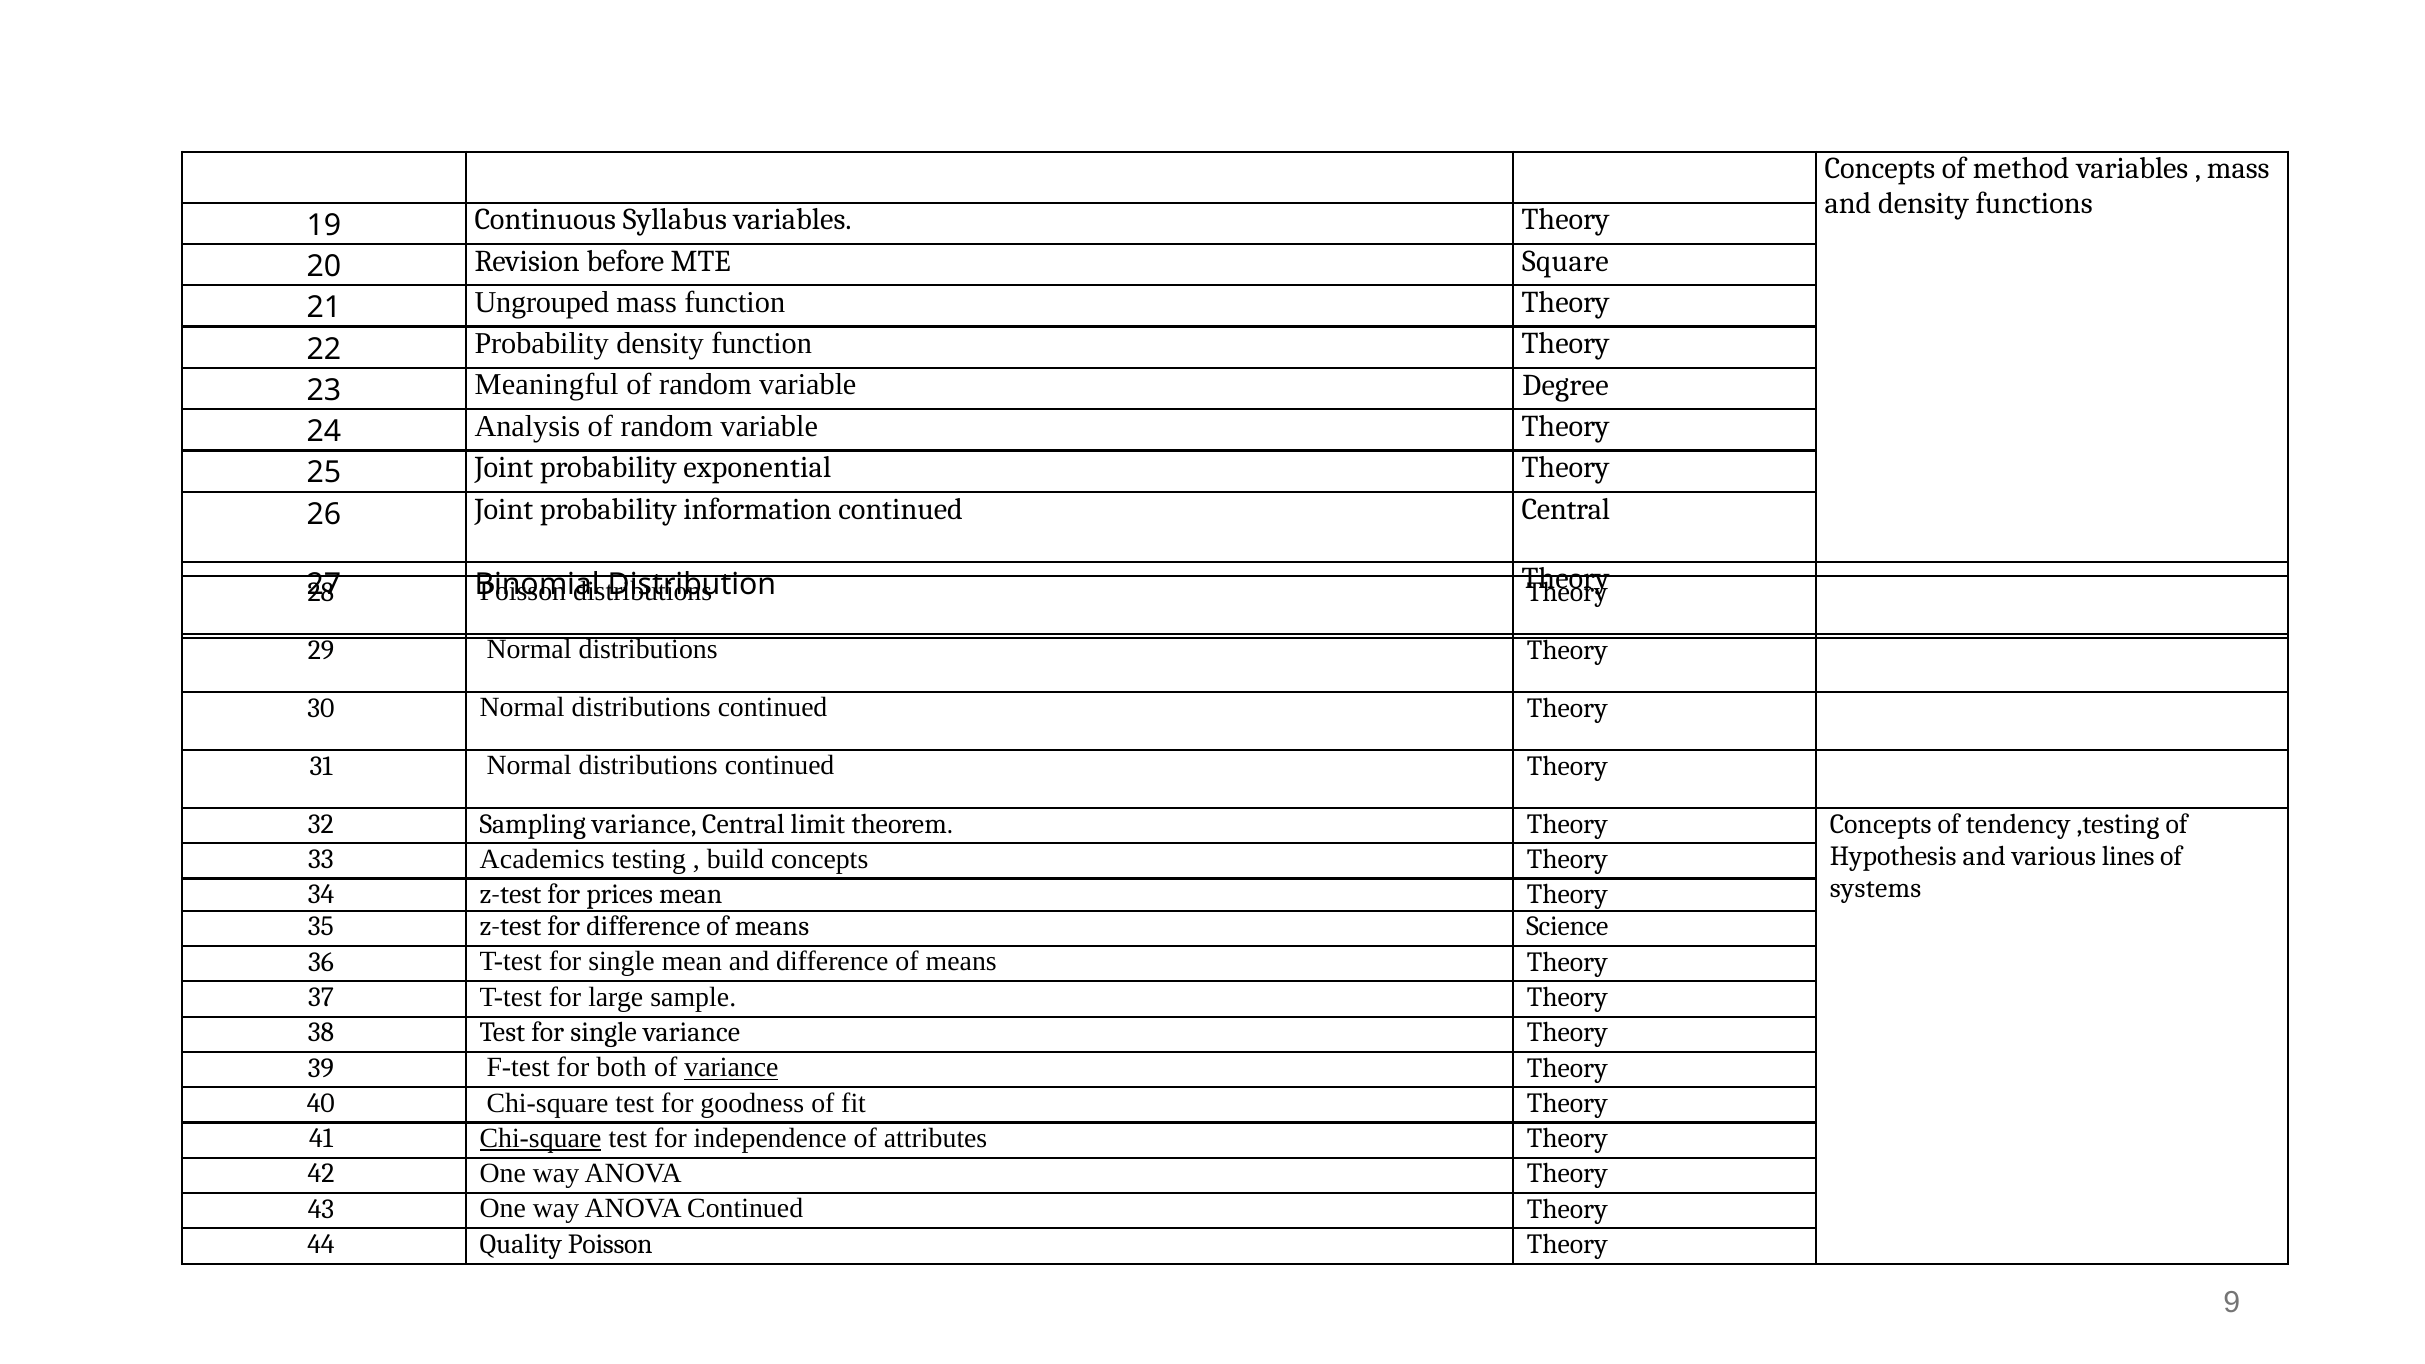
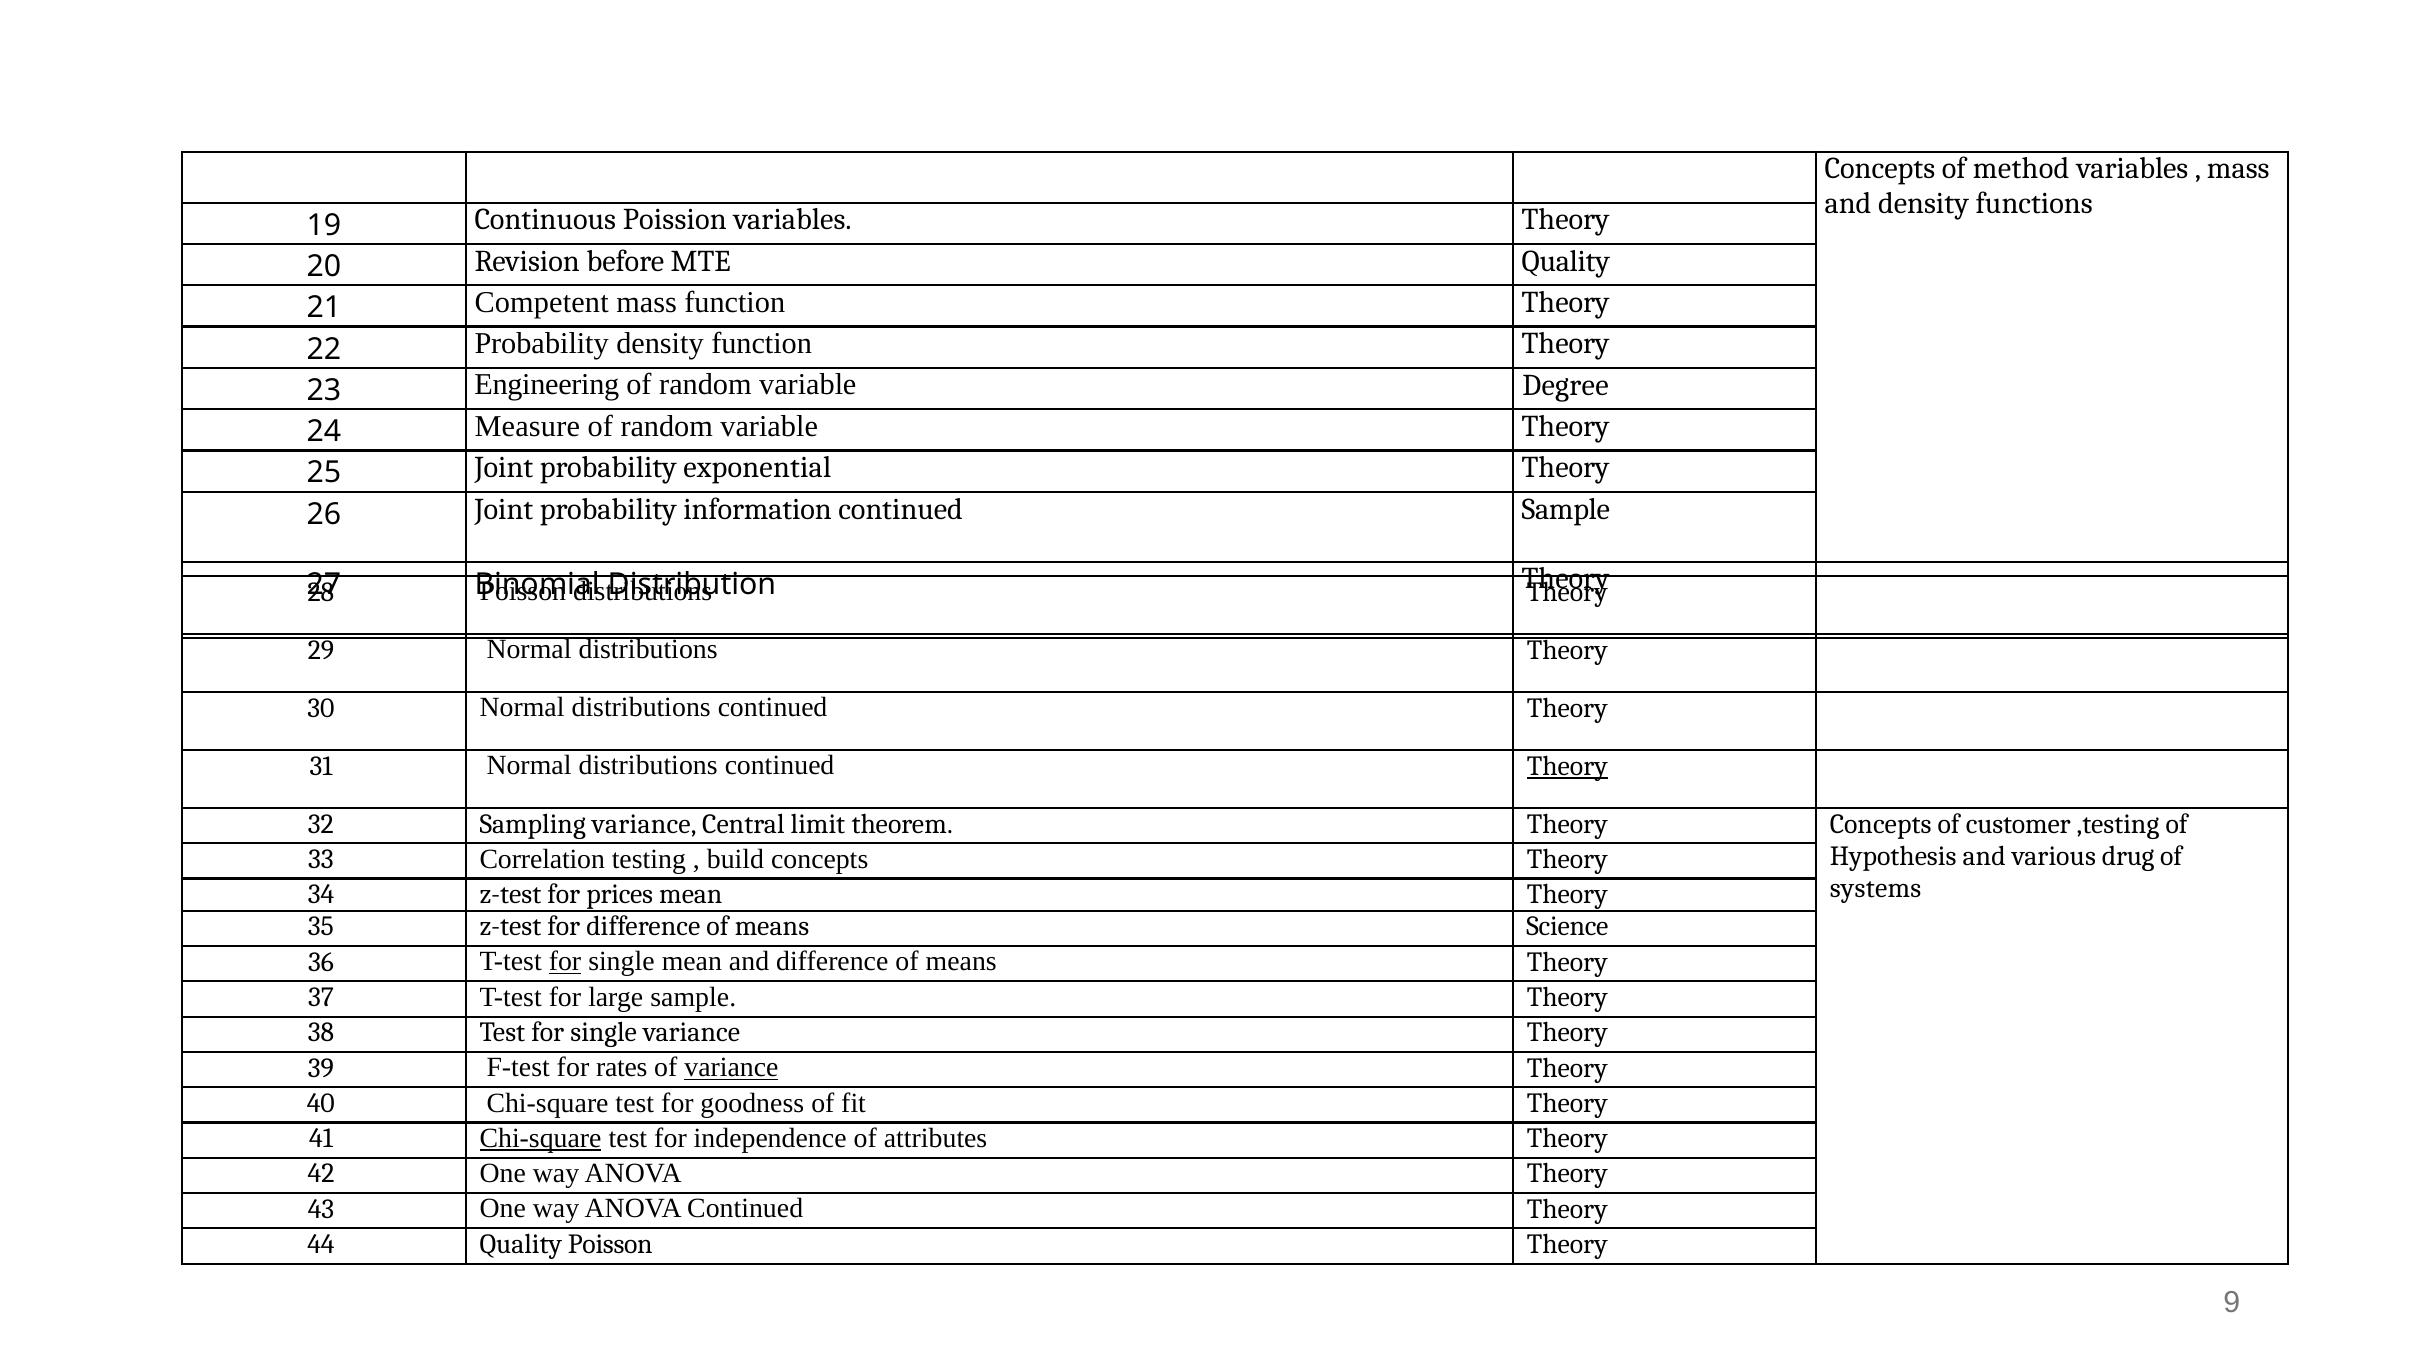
Syllabus: Syllabus -> Poission
MTE Square: Square -> Quality
Ungrouped: Ungrouped -> Competent
Meaningful: Meaningful -> Engineering
Analysis: Analysis -> Measure
continued Central: Central -> Sample
Theory at (1567, 766) underline: none -> present
tendency: tendency -> customer
lines: lines -> drug
Academics: Academics -> Correlation
for at (565, 962) underline: none -> present
both: both -> rates
